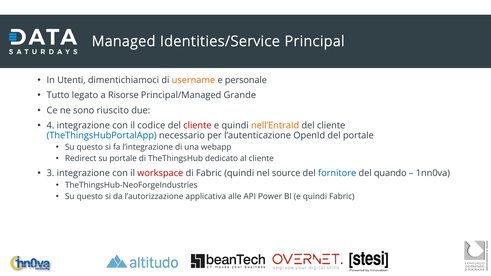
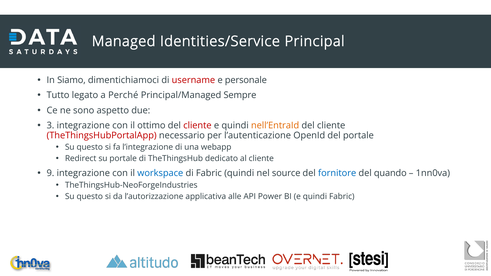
Utenti: Utenti -> Siamo
username colour: orange -> red
Risorse: Risorse -> Perché
Grande: Grande -> Sempre
riuscito: riuscito -> aspetto
4: 4 -> 3
codice: codice -> ottimo
TheThingsHubPortalApp colour: blue -> red
3: 3 -> 9
workspace colour: red -> blue
